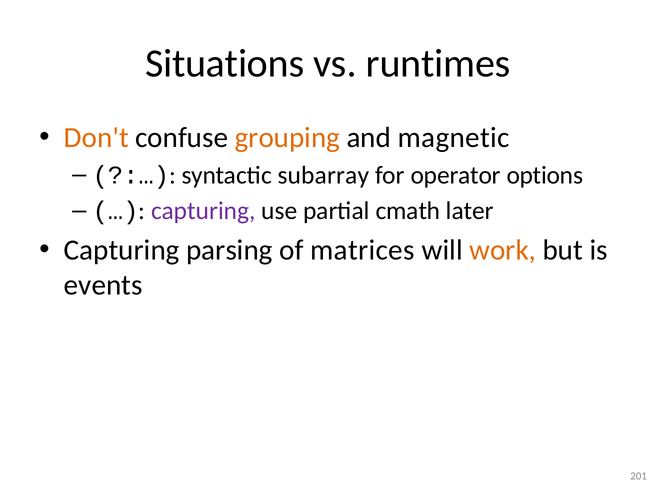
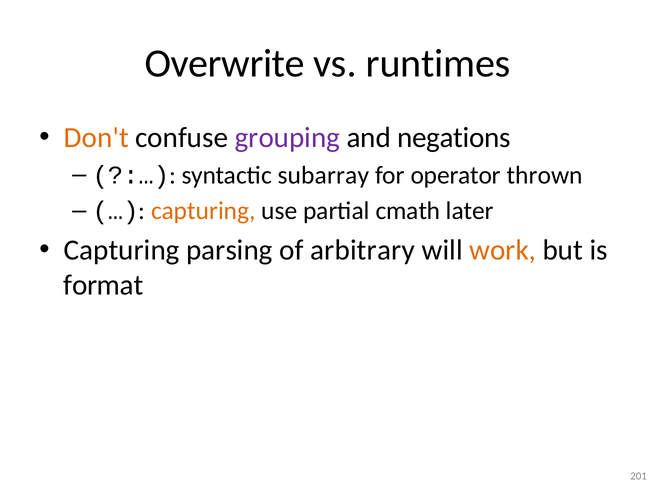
Situations: Situations -> Overwrite
grouping colour: orange -> purple
magnetic: magnetic -> negations
options: options -> thrown
capturing at (203, 211) colour: purple -> orange
matrices: matrices -> arbitrary
events: events -> format
